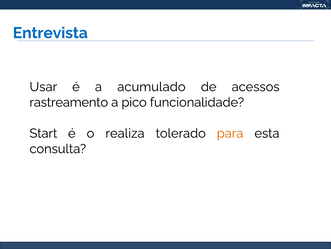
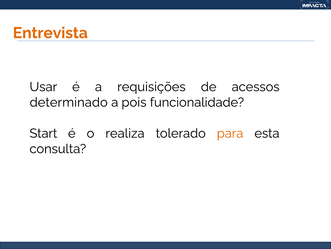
Entrevista colour: blue -> orange
acumulado: acumulado -> requisições
rastreamento: rastreamento -> determinado
pico: pico -> pois
